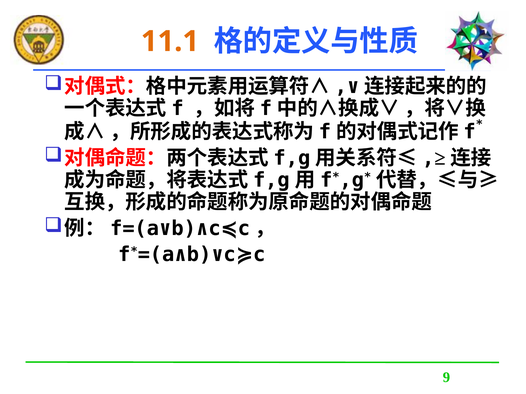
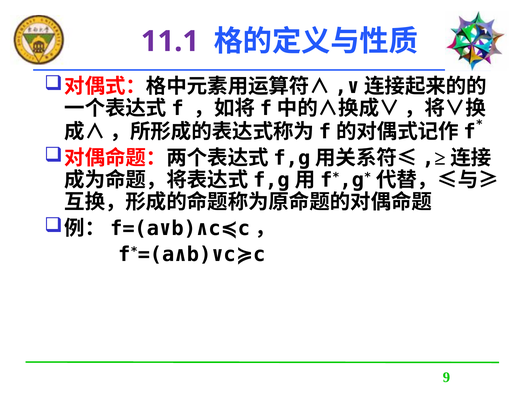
11.1 colour: orange -> purple
